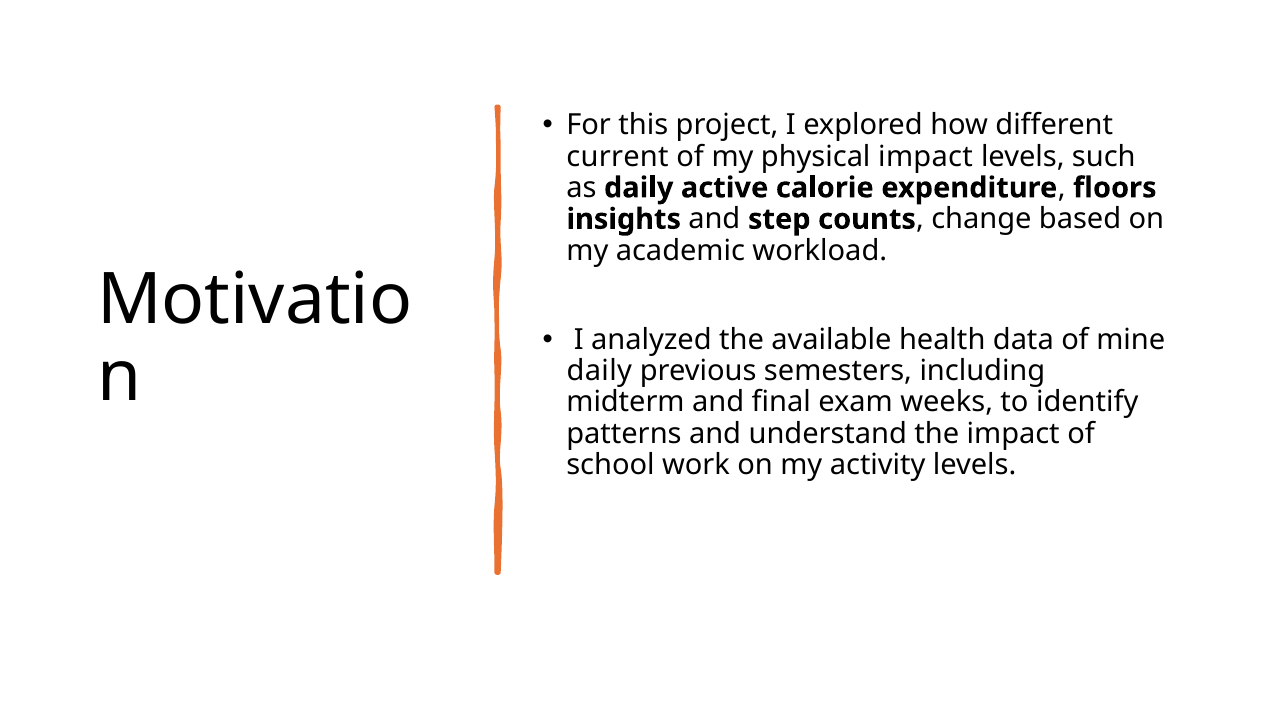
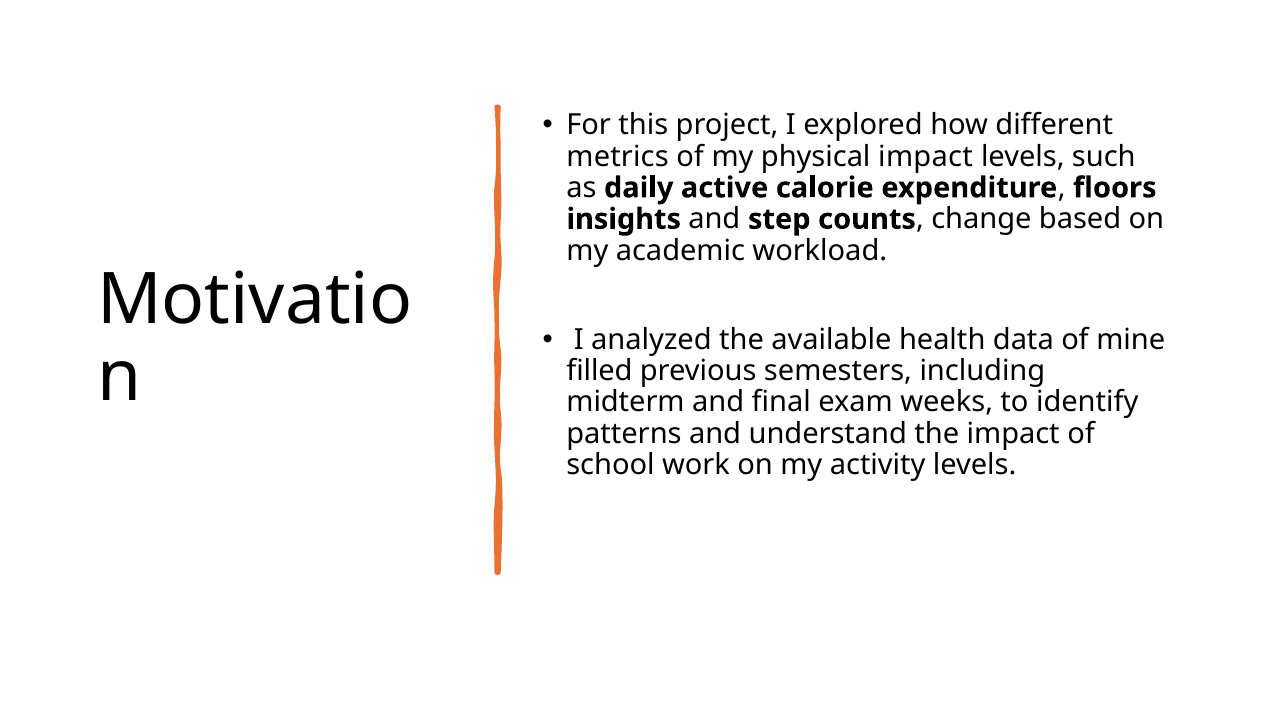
current: current -> metrics
daily at (599, 371): daily -> filled
